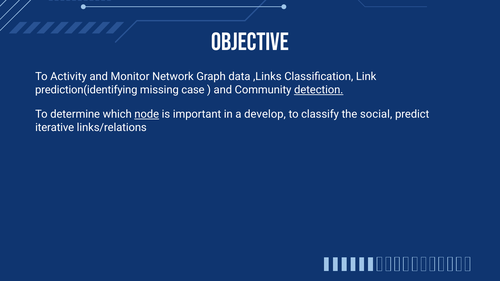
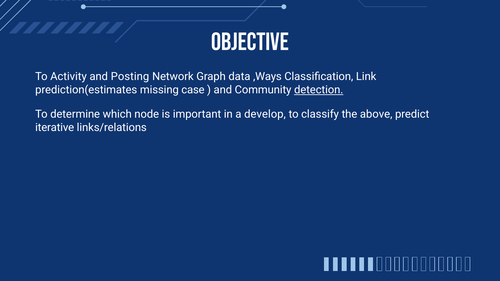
Monitor: Monitor -> Posting
,Links: ,Links -> ,Ways
prediction(identifying: prediction(identifying -> prediction(estimates
node underline: present -> none
social: social -> above
